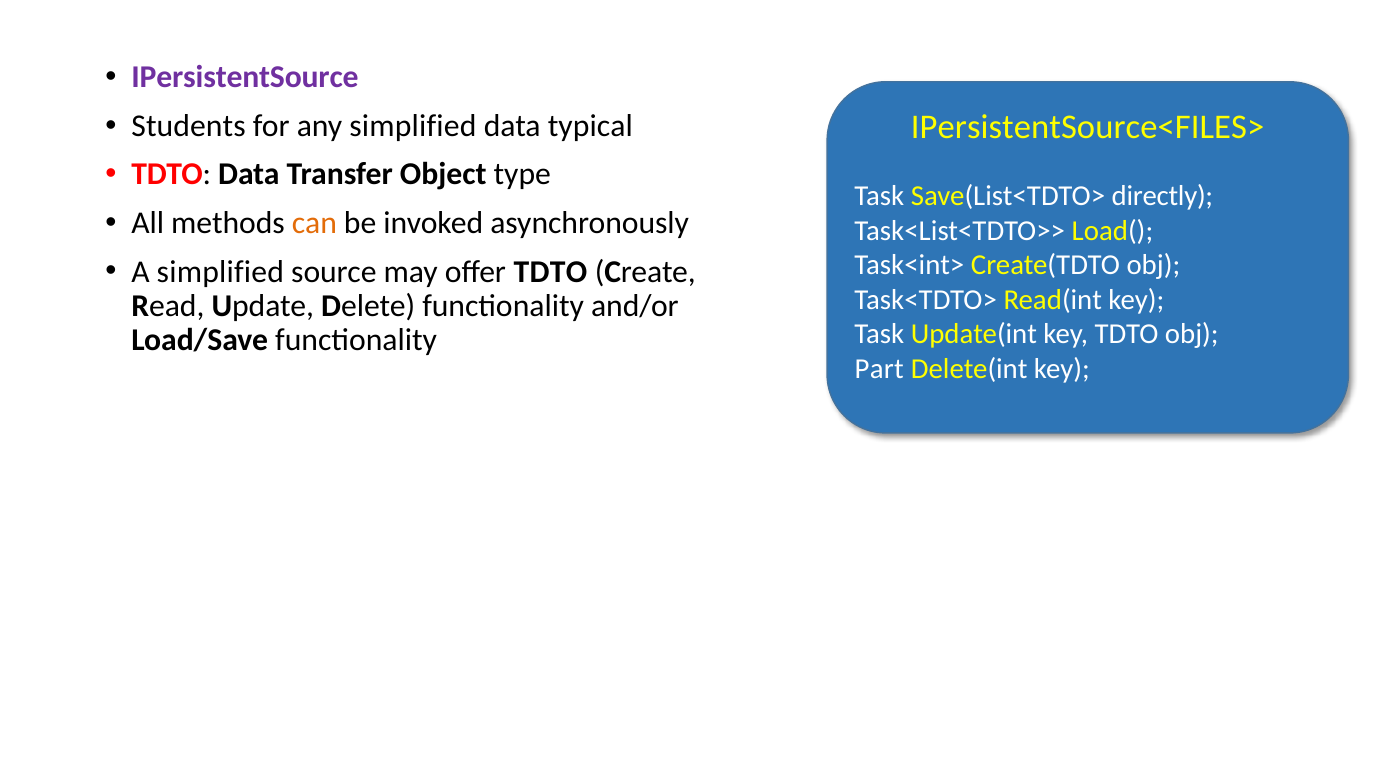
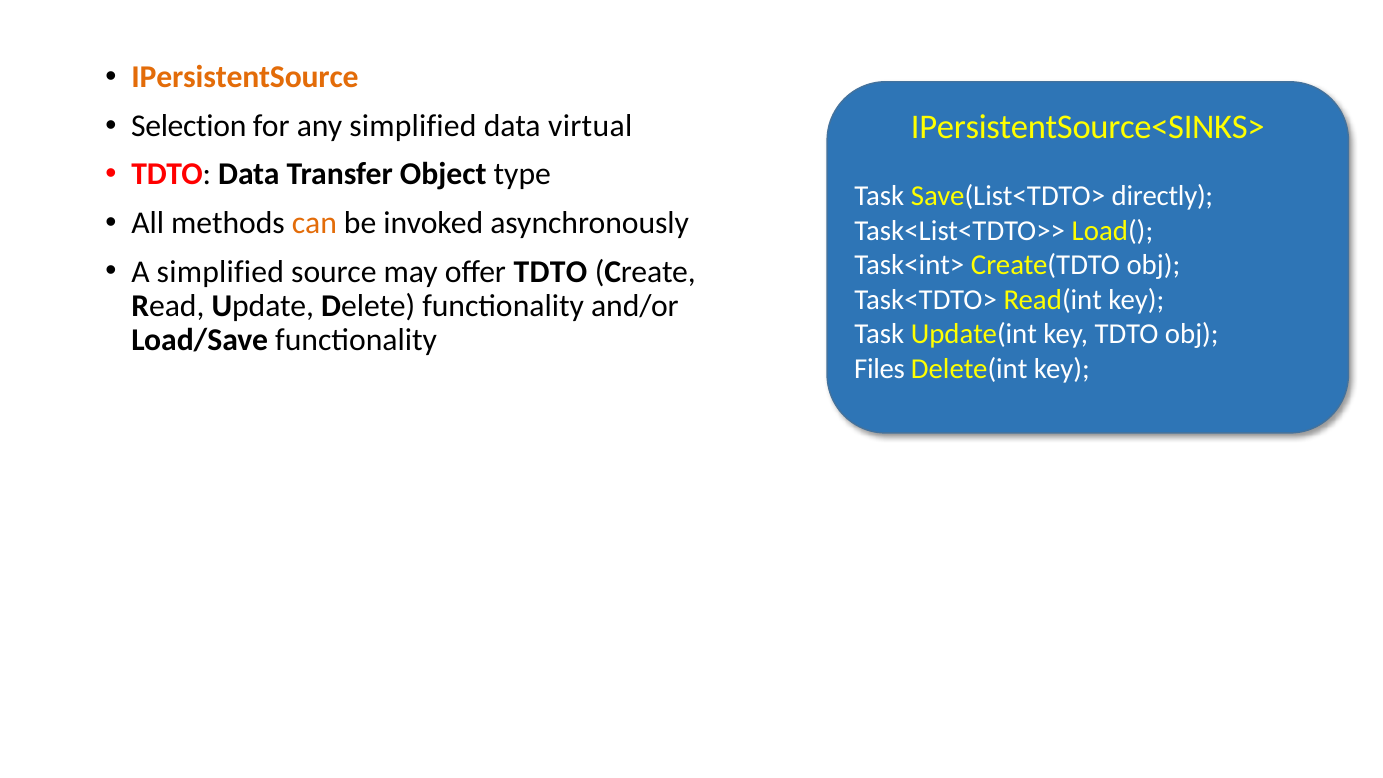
IPersistentSource colour: purple -> orange
Students: Students -> Selection
typical: typical -> virtual
IPersistentSource<FILES>: IPersistentSource<FILES> -> IPersistentSource<SINKS>
Part: Part -> Files
